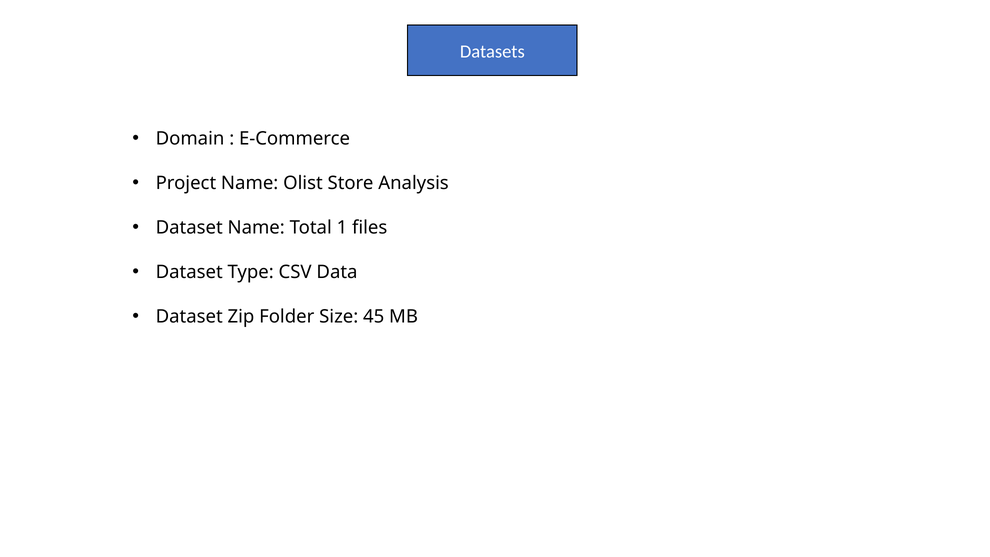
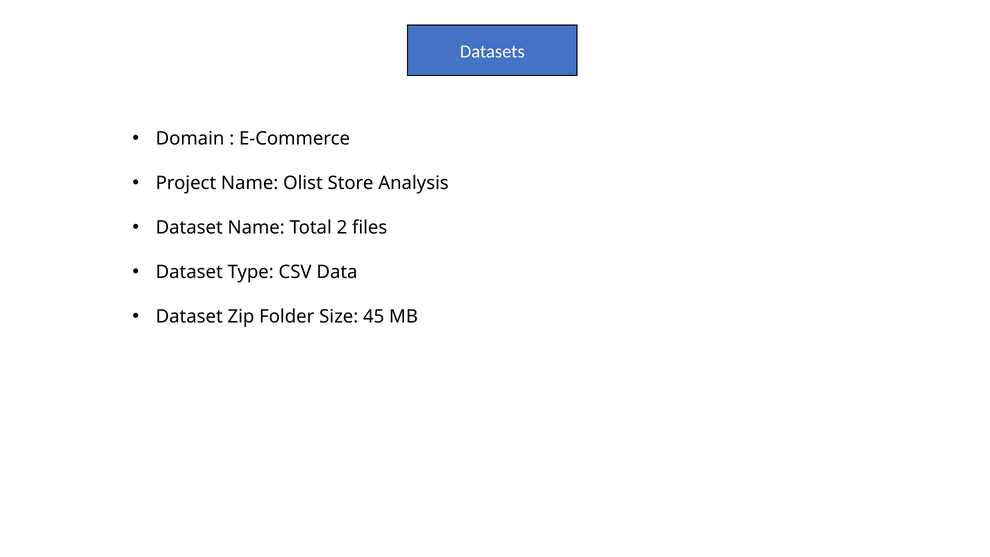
1: 1 -> 2
